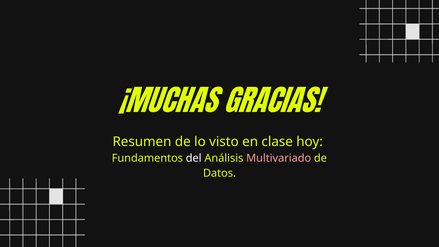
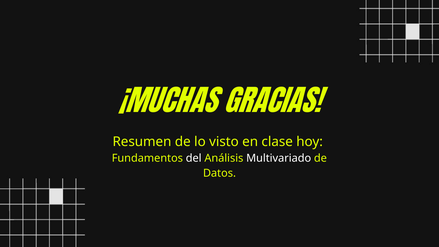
Multivariado colour: pink -> white
